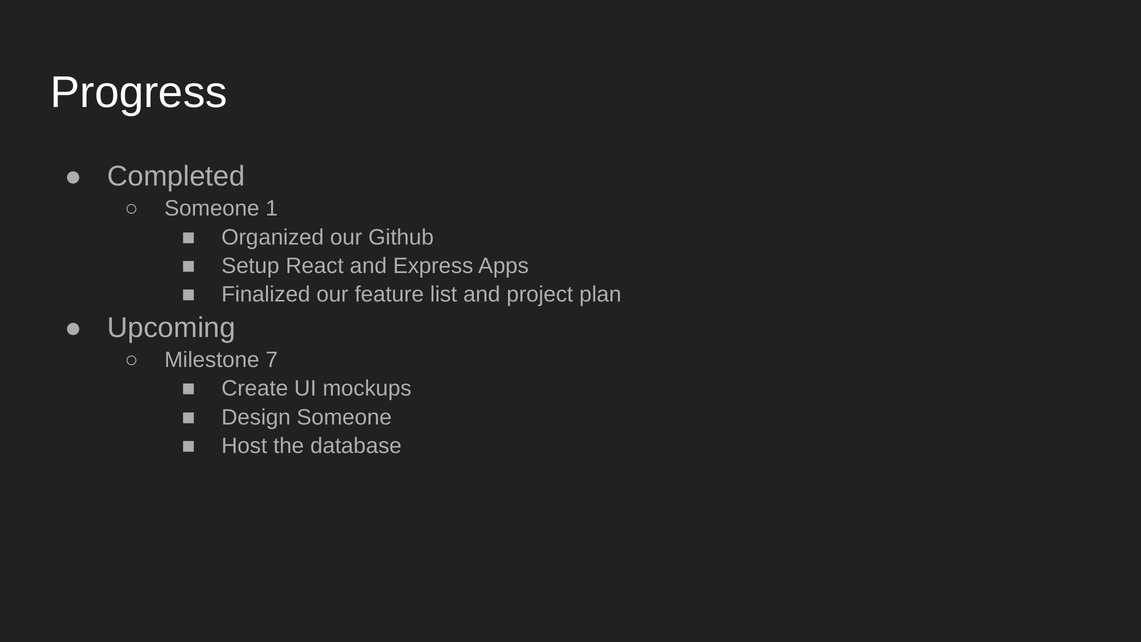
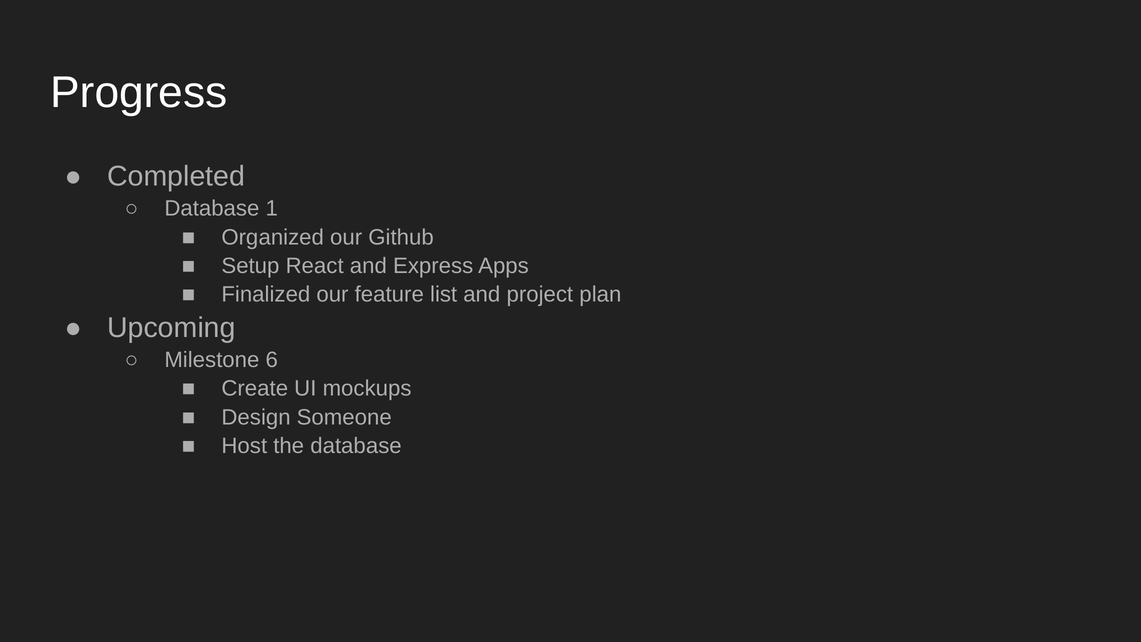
Someone at (212, 208): Someone -> Database
7: 7 -> 6
